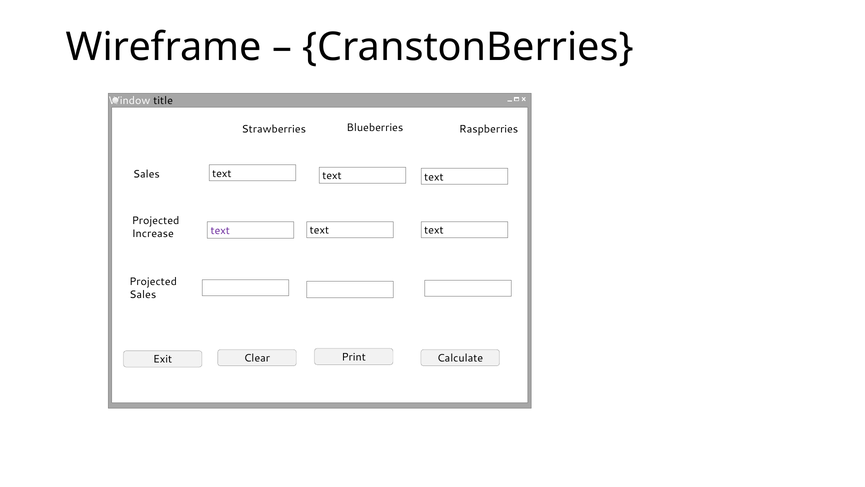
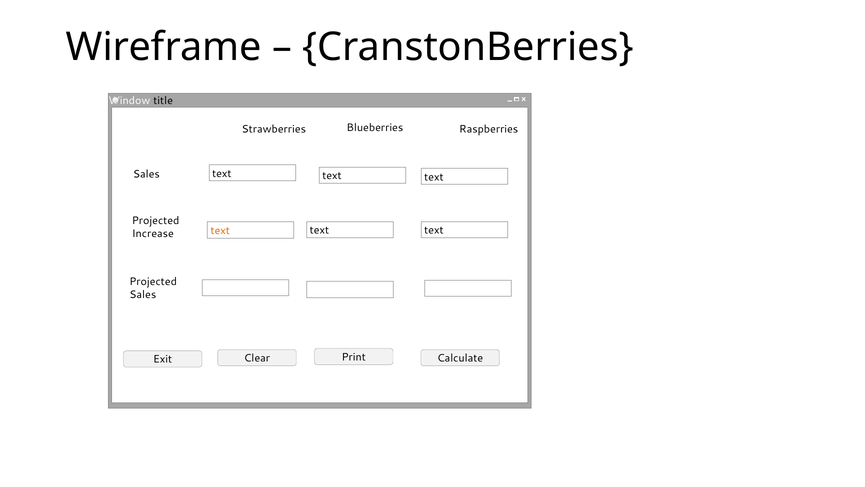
text at (220, 230) colour: purple -> orange
